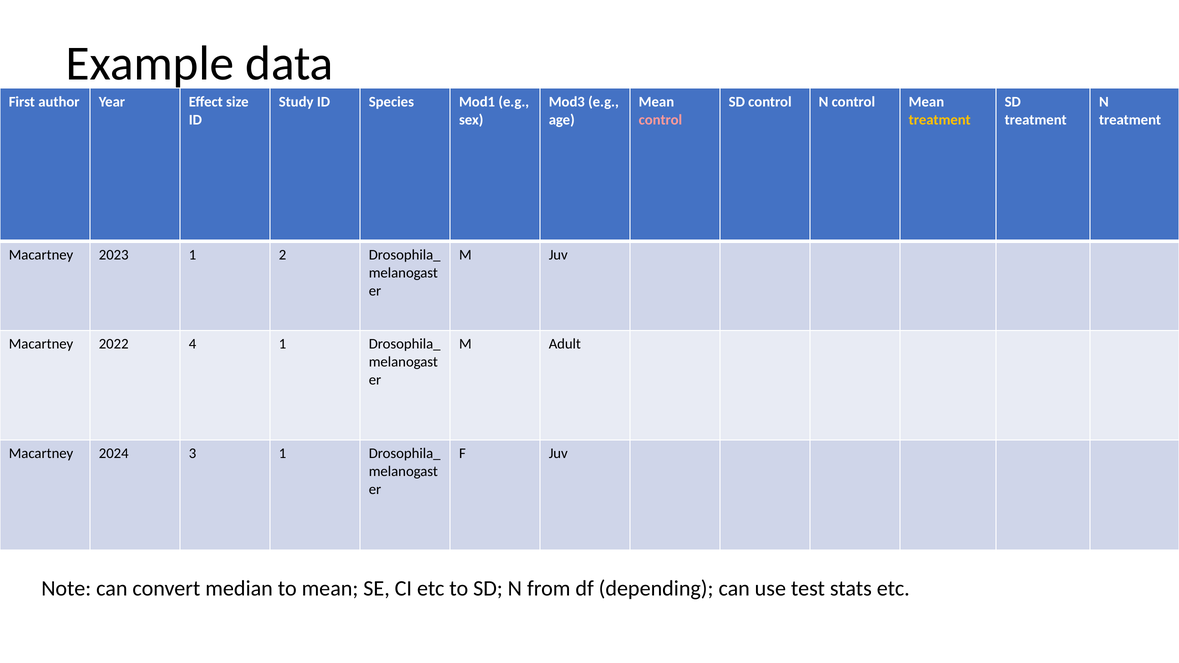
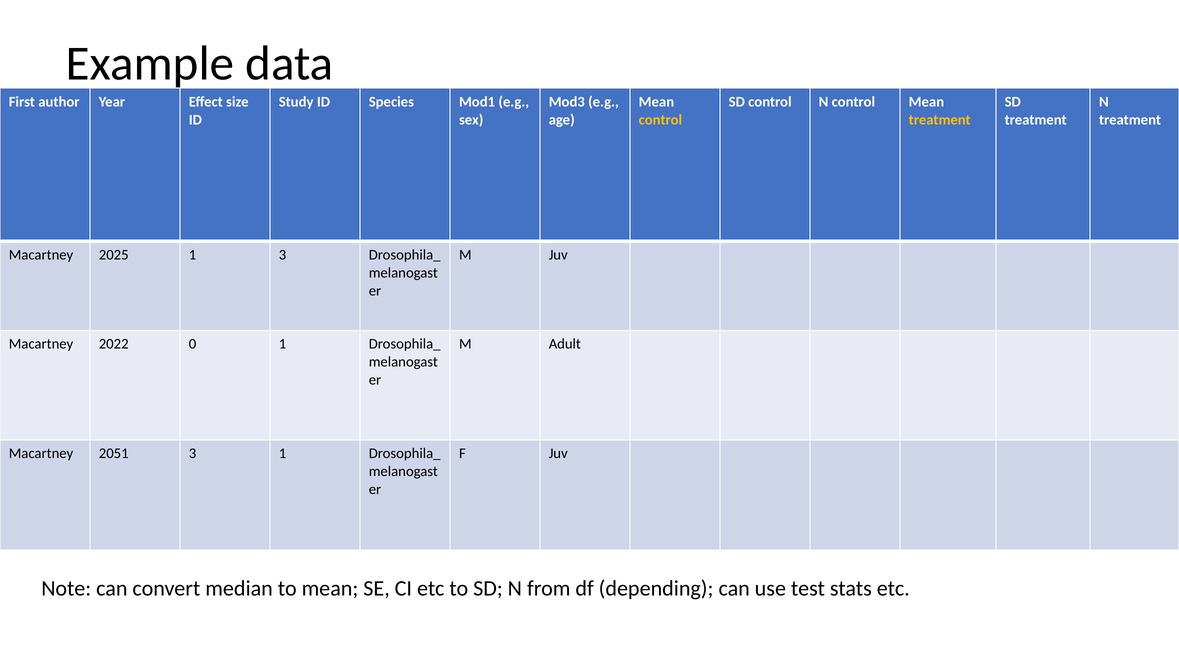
control at (660, 120) colour: pink -> yellow
2023: 2023 -> 2025
1 2: 2 -> 3
4: 4 -> 0
2024: 2024 -> 2051
